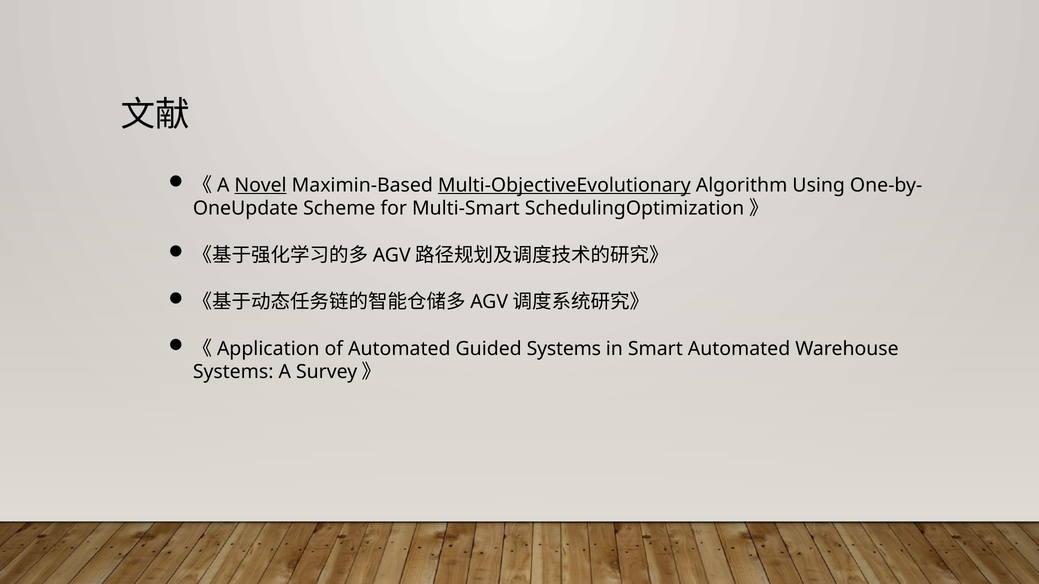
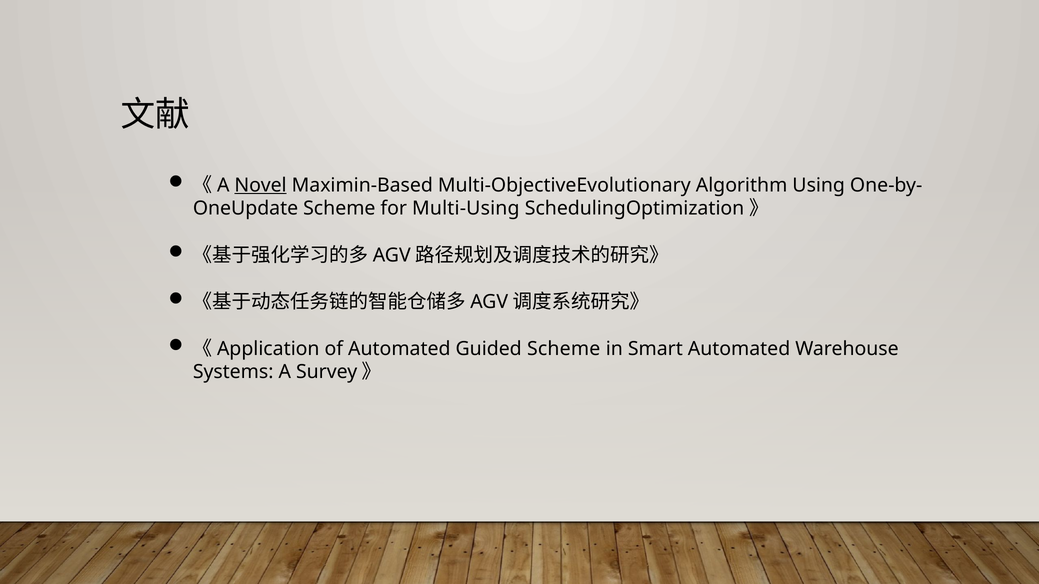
Multi-ObjectiveEvolutionary underline: present -> none
Multi-Smart: Multi-Smart -> Multi-Using
Guided Systems: Systems -> Scheme
